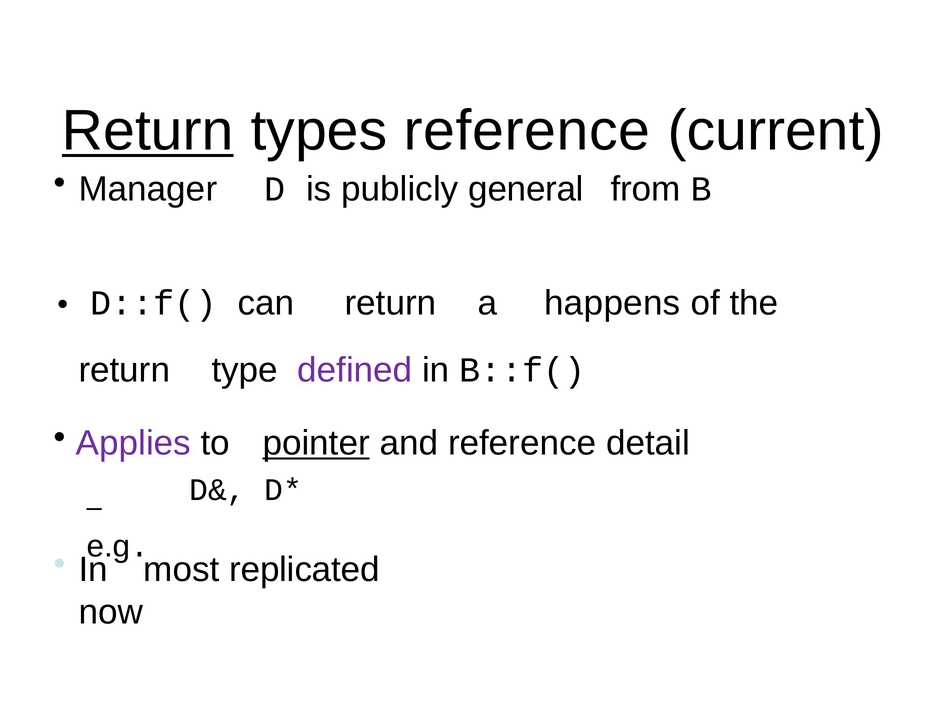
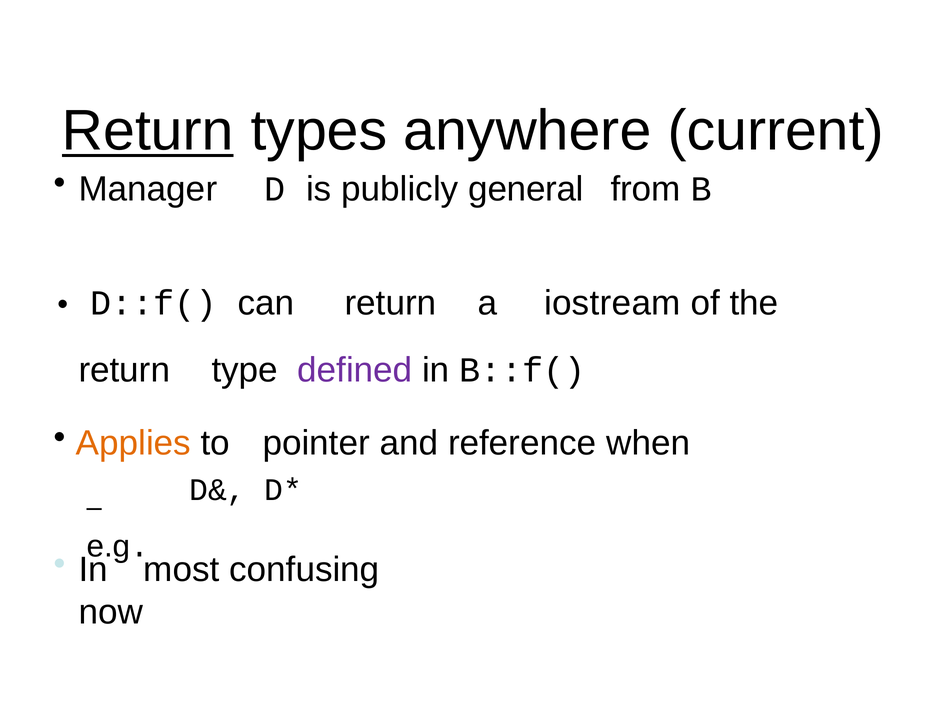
types reference: reference -> anywhere
happens: happens -> iostream
Applies colour: purple -> orange
pointer underline: present -> none
detail: detail -> when
replicated: replicated -> confusing
